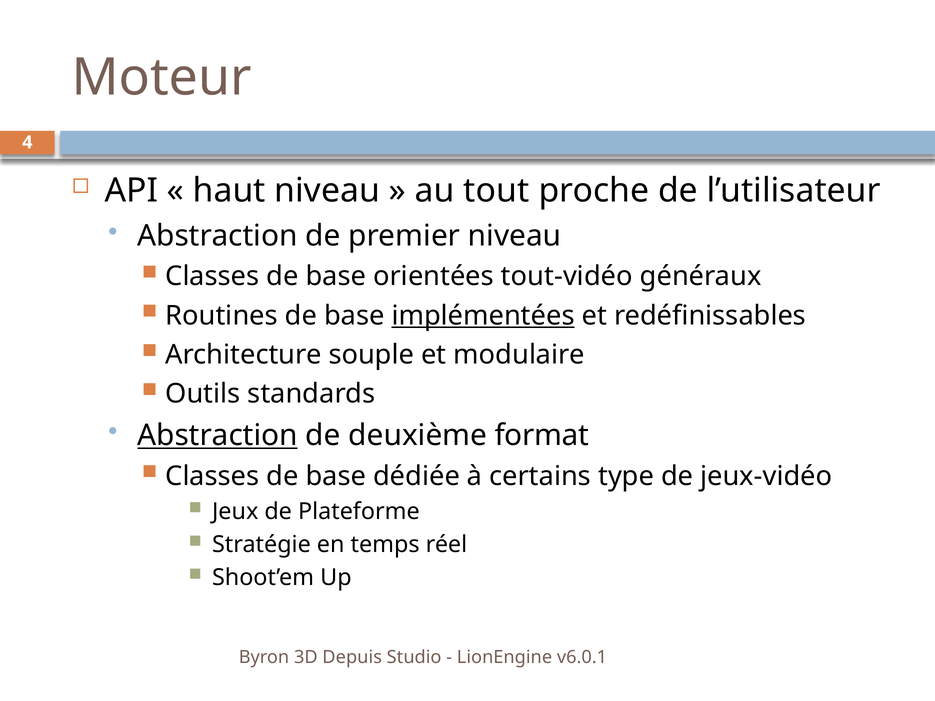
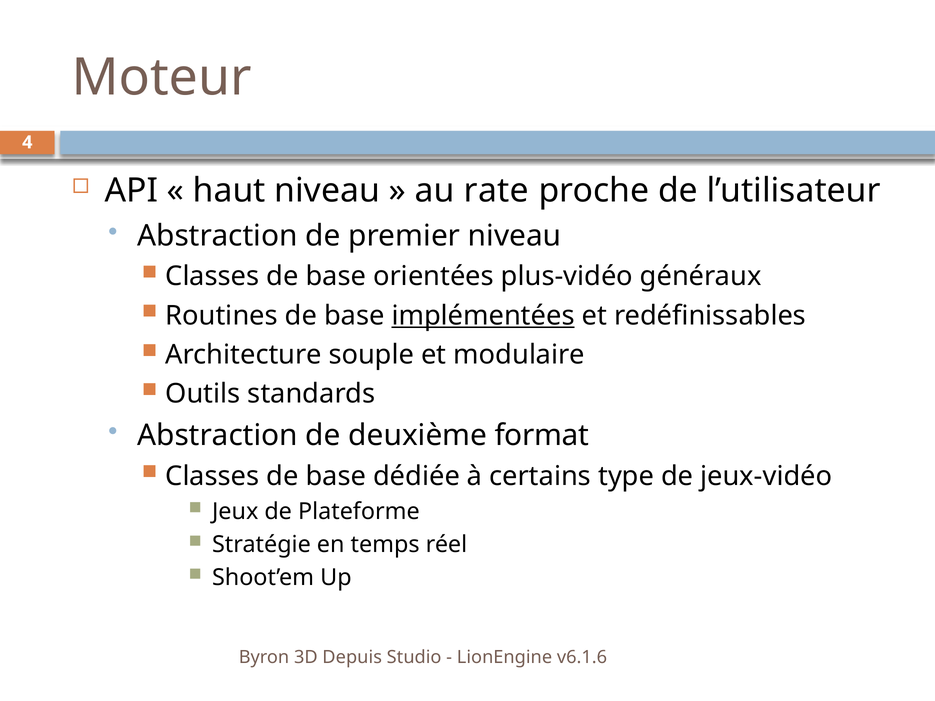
tout: tout -> rate
tout-vidéo: tout-vidéo -> plus-vidéo
Abstraction at (218, 436) underline: present -> none
v6.0.1: v6.0.1 -> v6.1.6
